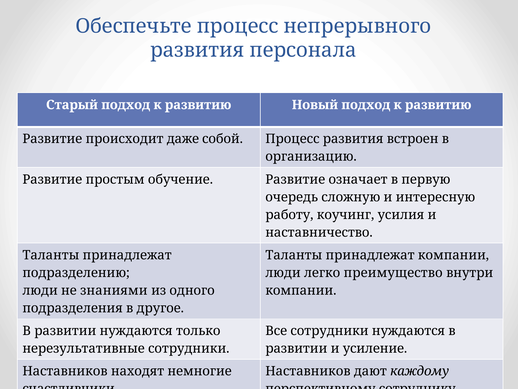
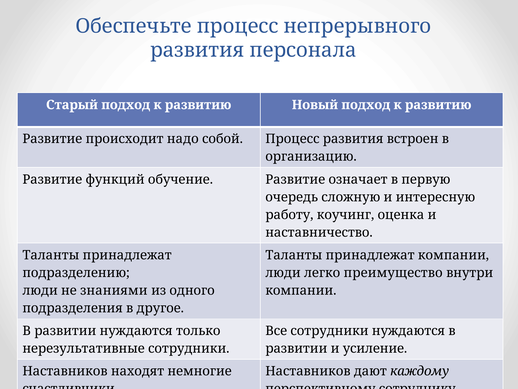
даже: даже -> надо
простым: простым -> функций
усилия: усилия -> оценка
